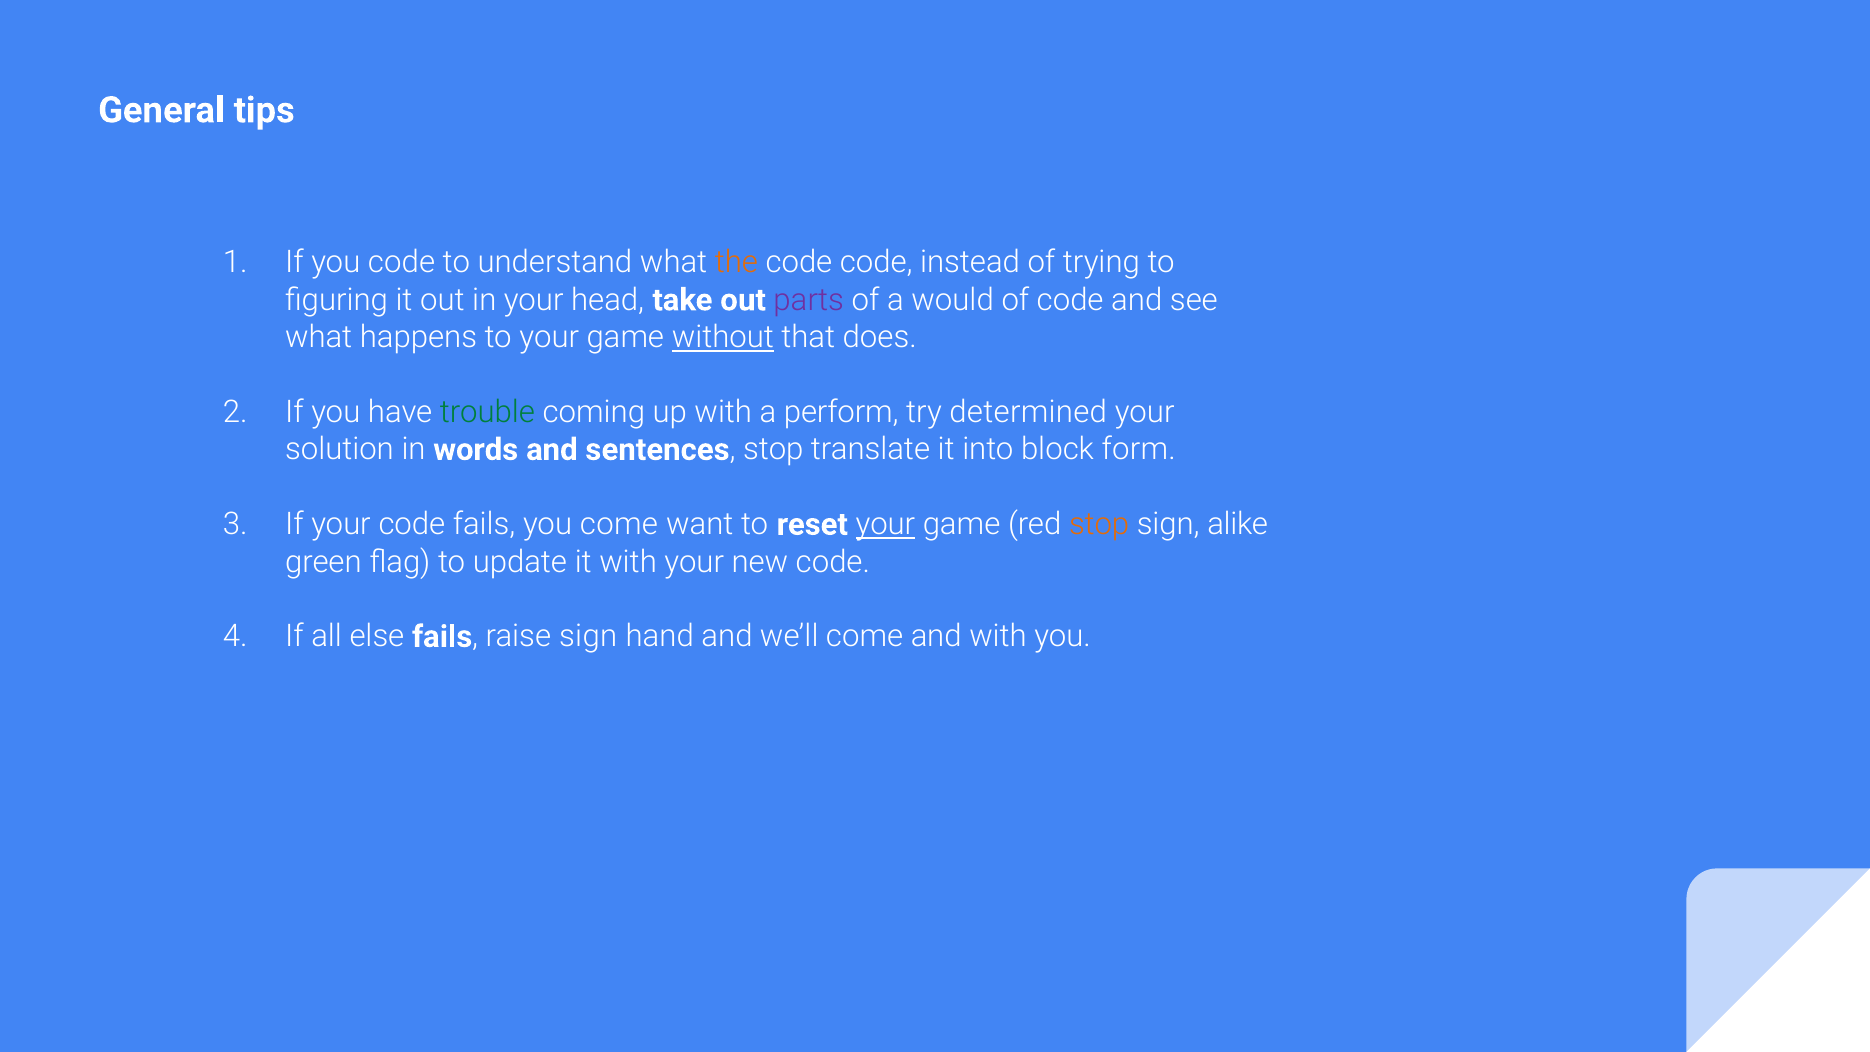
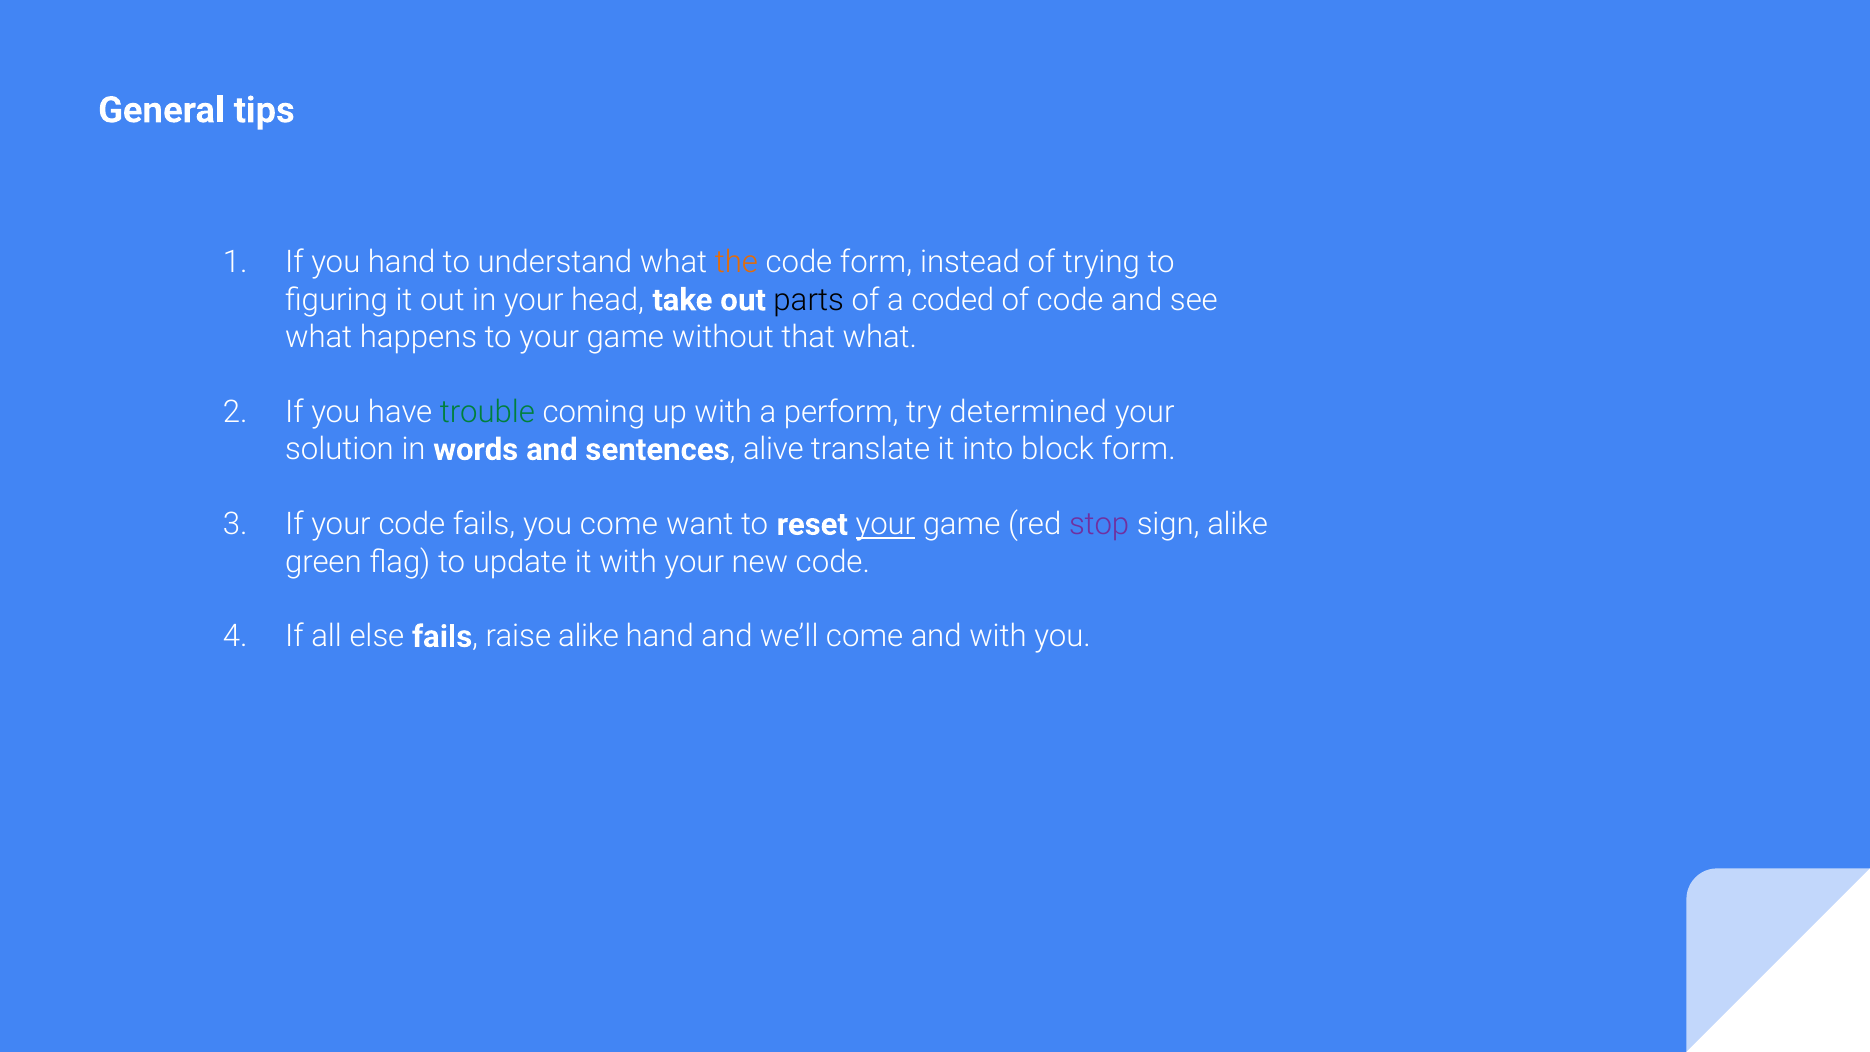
you code: code -> hand
code code: code -> form
parts colour: purple -> black
would: would -> coded
without underline: present -> none
that does: does -> what
sentences stop: stop -> alive
stop at (1099, 524) colour: orange -> purple
raise sign: sign -> alike
